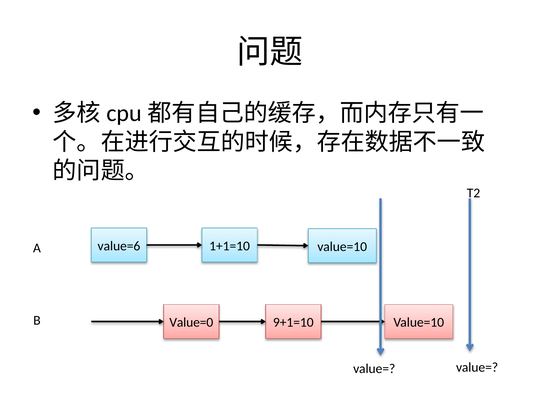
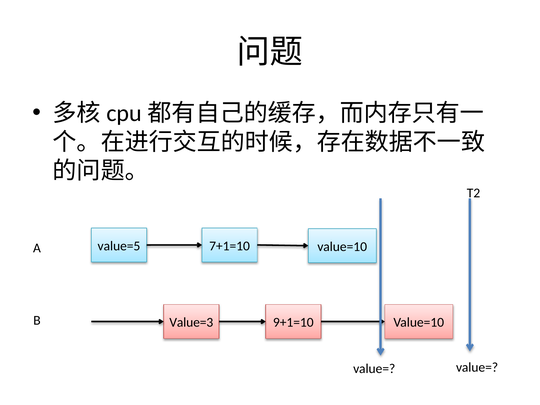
1+1=10: 1+1=10 -> 7+1=10
value=6: value=6 -> value=5
Value=0: Value=0 -> Value=3
